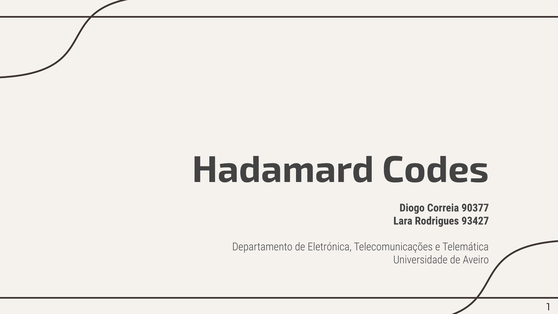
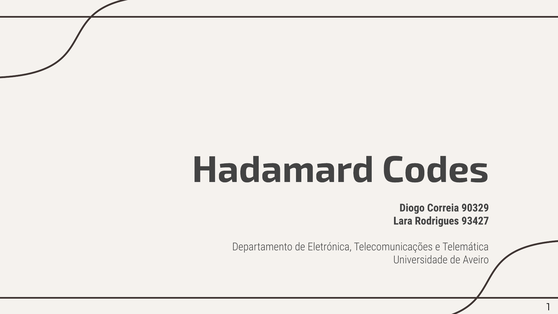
90377: 90377 -> 90329
